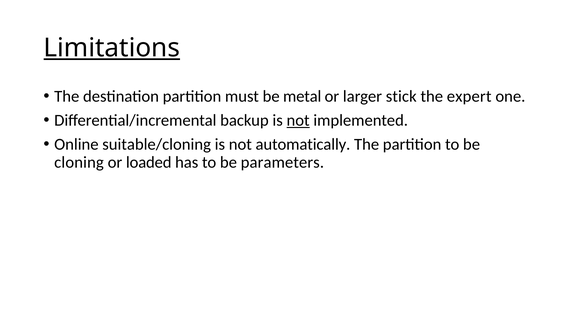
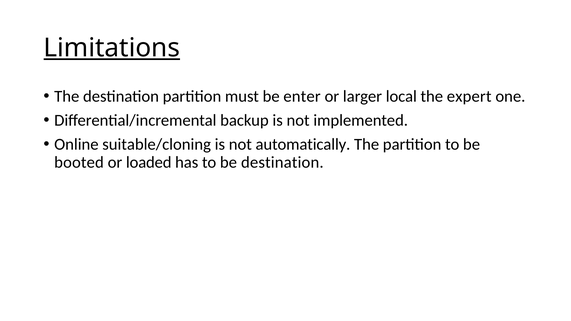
metal: metal -> enter
stick: stick -> local
not at (298, 120) underline: present -> none
cloning: cloning -> booted
be parameters: parameters -> destination
